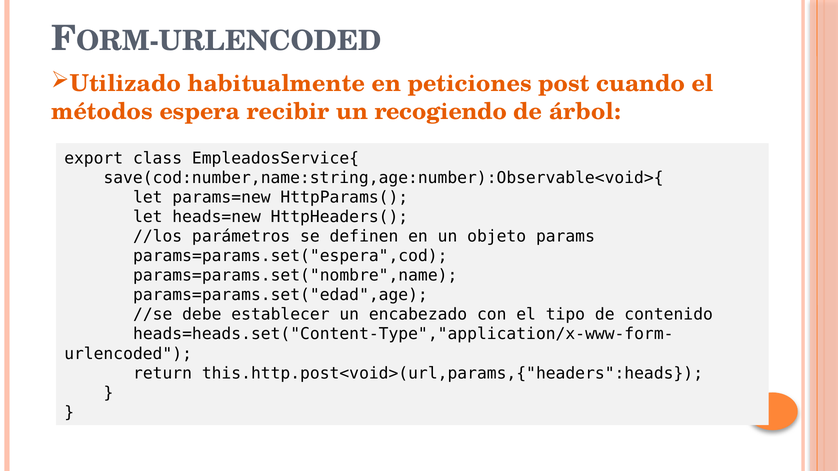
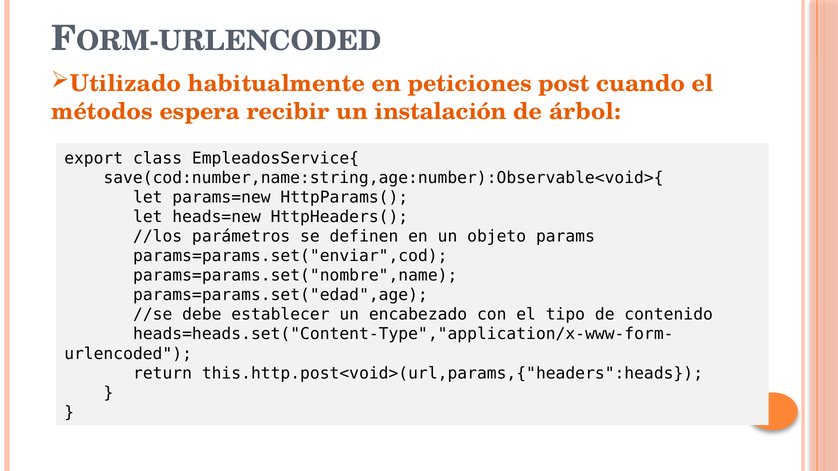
recogiendo: recogiendo -> instalación
params=params.set("espera",cod: params=params.set("espera",cod -> params=params.set("enviar",cod
